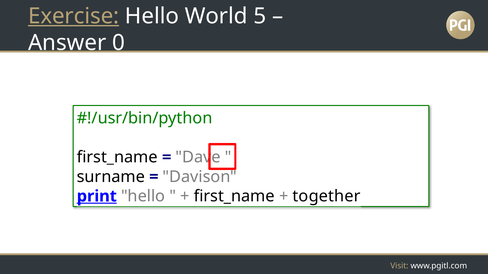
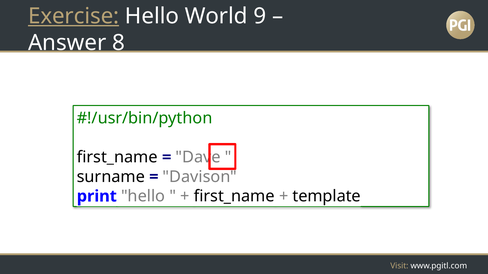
5: 5 -> 9
0: 0 -> 8
print underline: present -> none
together: together -> template
